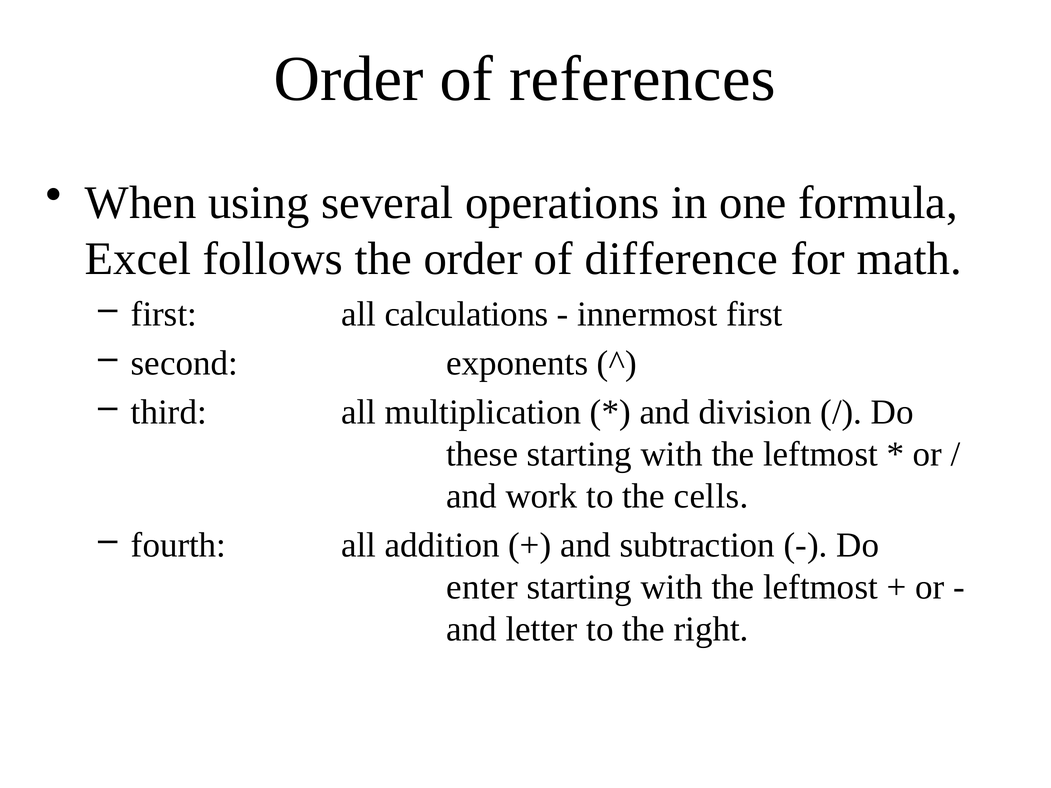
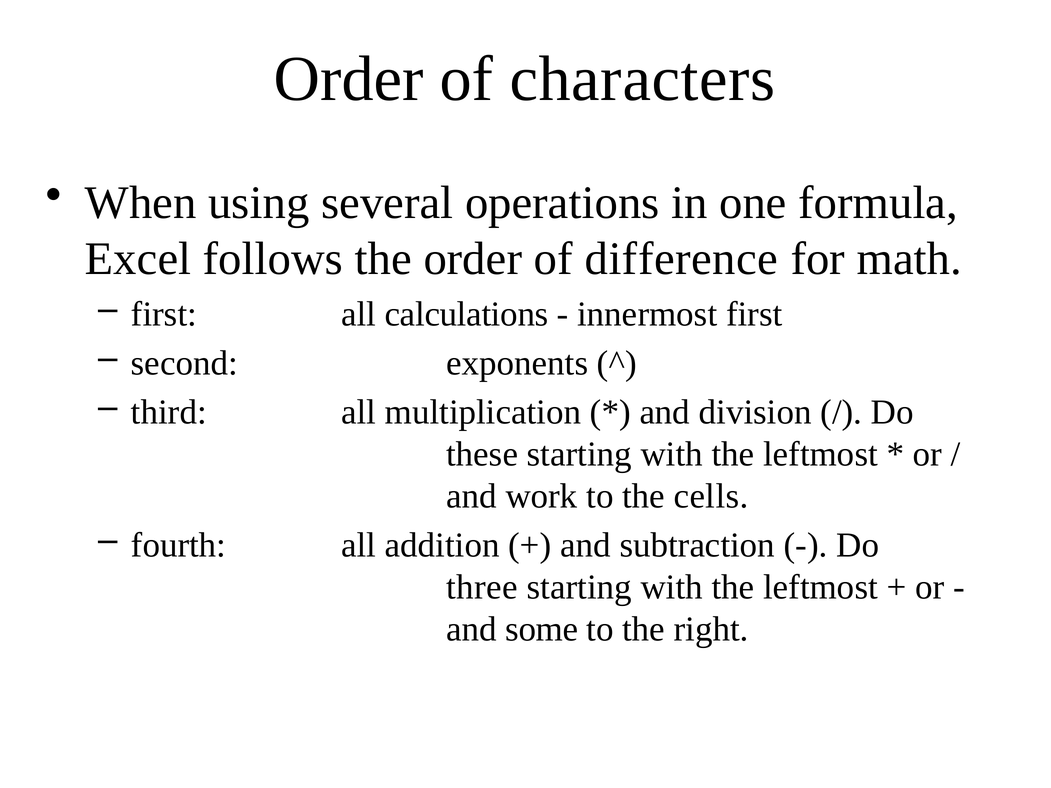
references: references -> characters
enter: enter -> three
letter: letter -> some
